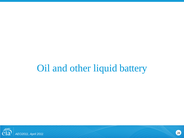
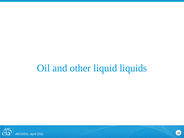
battery: battery -> liquids
